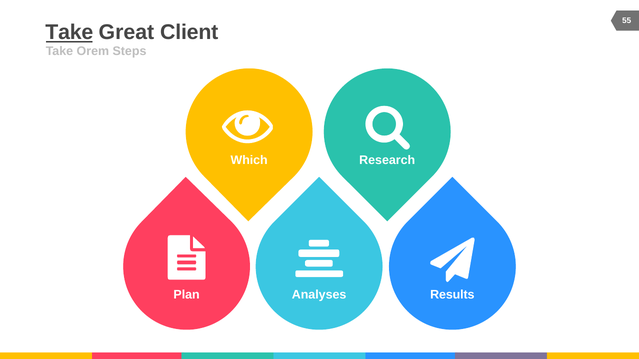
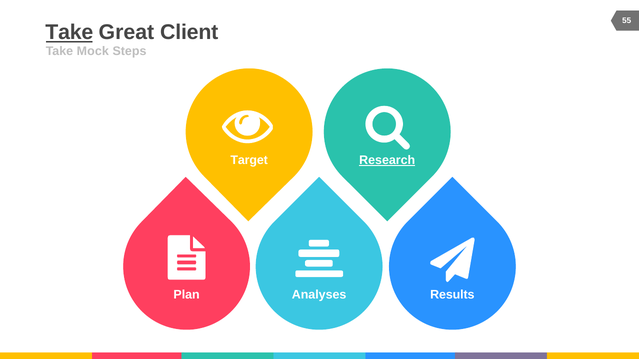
Orem: Orem -> Mock
Which: Which -> Target
Research underline: none -> present
